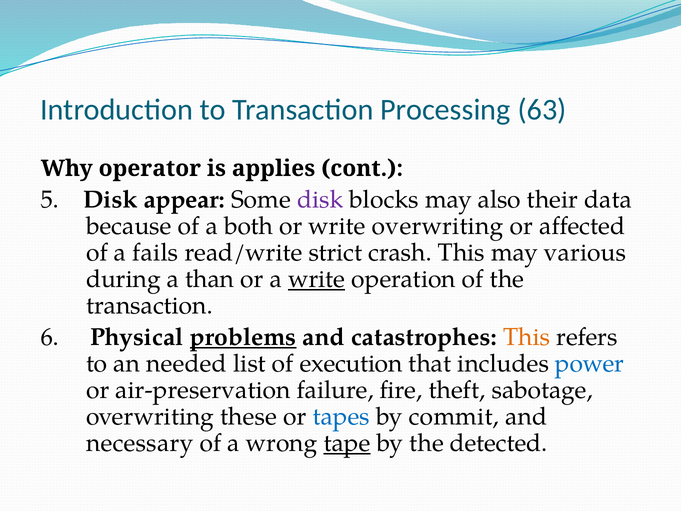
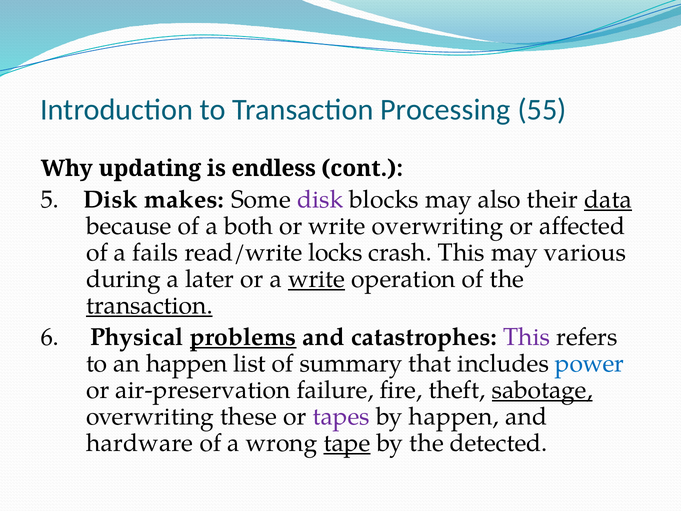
63: 63 -> 55
operator: operator -> updating
applies: applies -> endless
appear: appear -> makes
data underline: none -> present
strict: strict -> locks
than: than -> later
transaction at (149, 306) underline: none -> present
This at (527, 337) colour: orange -> purple
an needed: needed -> happen
execution: execution -> summary
sabotage underline: none -> present
tapes colour: blue -> purple
by commit: commit -> happen
necessary: necessary -> hardware
